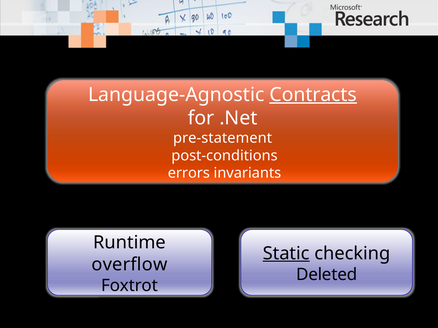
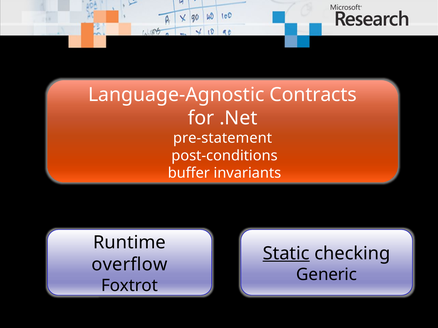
Contracts underline: present -> none
errors: errors -> buffer
Deleted: Deleted -> Generic
